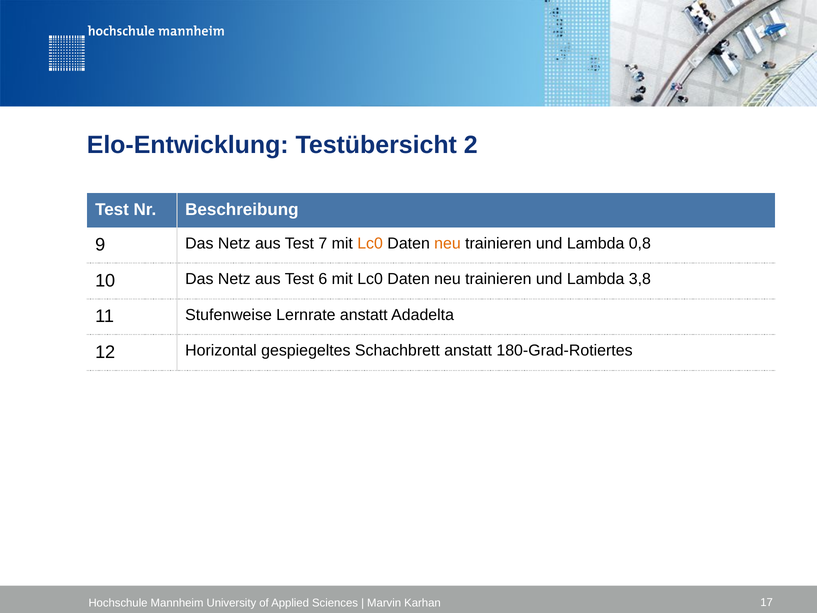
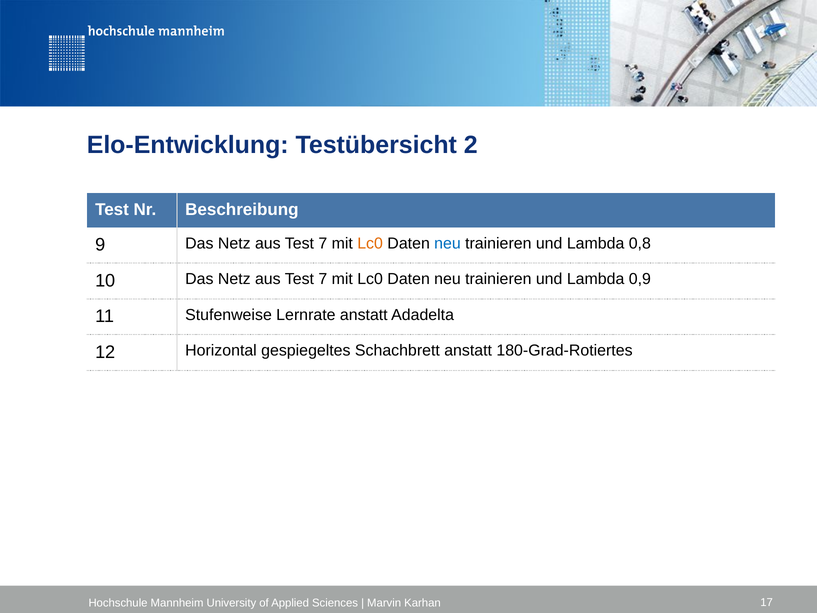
neu at (447, 243) colour: orange -> blue
6 at (323, 279): 6 -> 7
3,8: 3,8 -> 0,9
